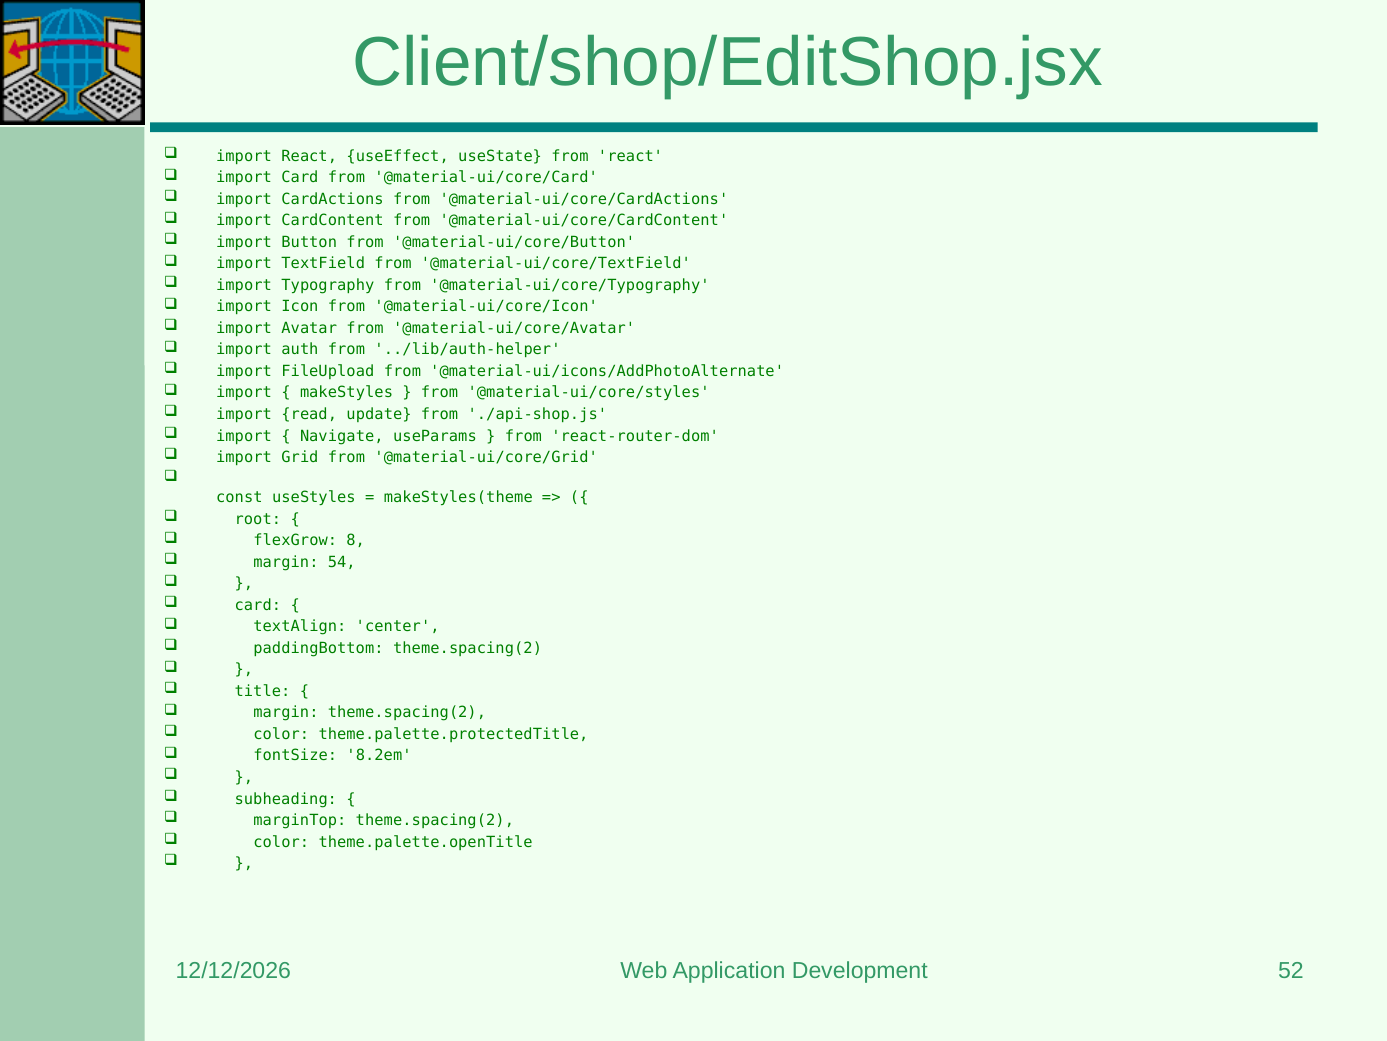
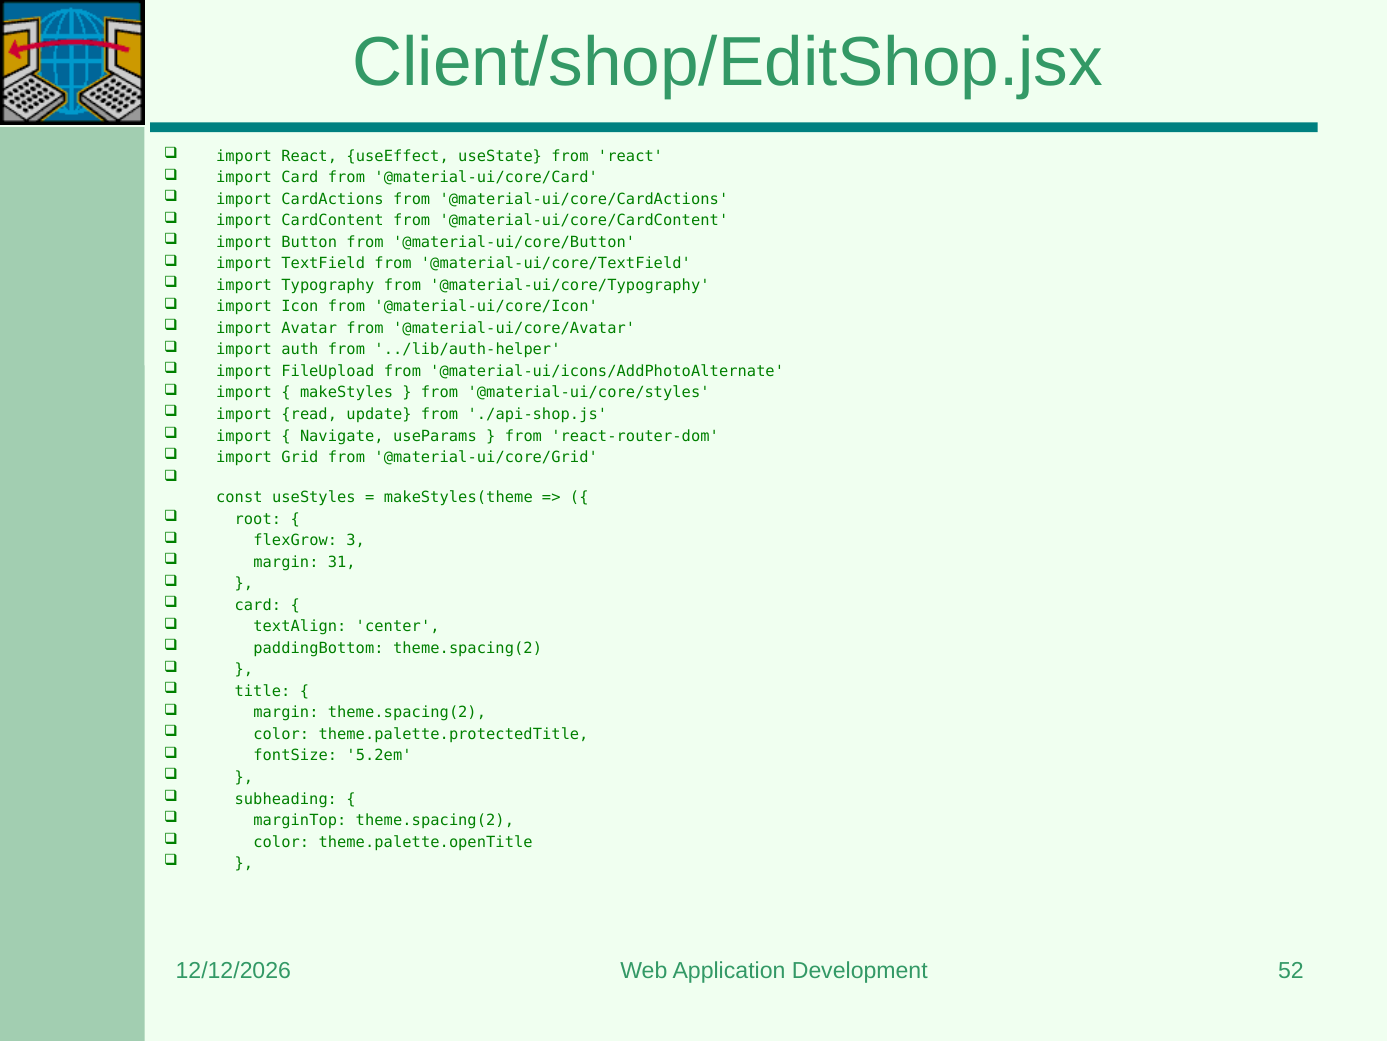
8: 8 -> 3
54: 54 -> 31
8.2em: 8.2em -> 5.2em
